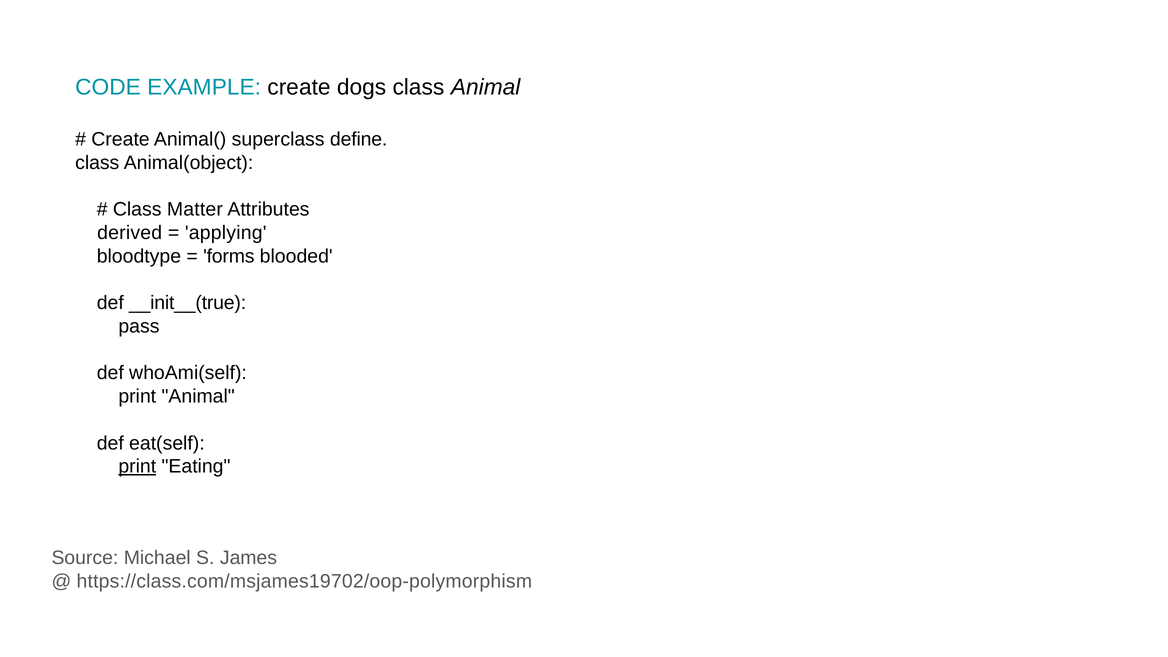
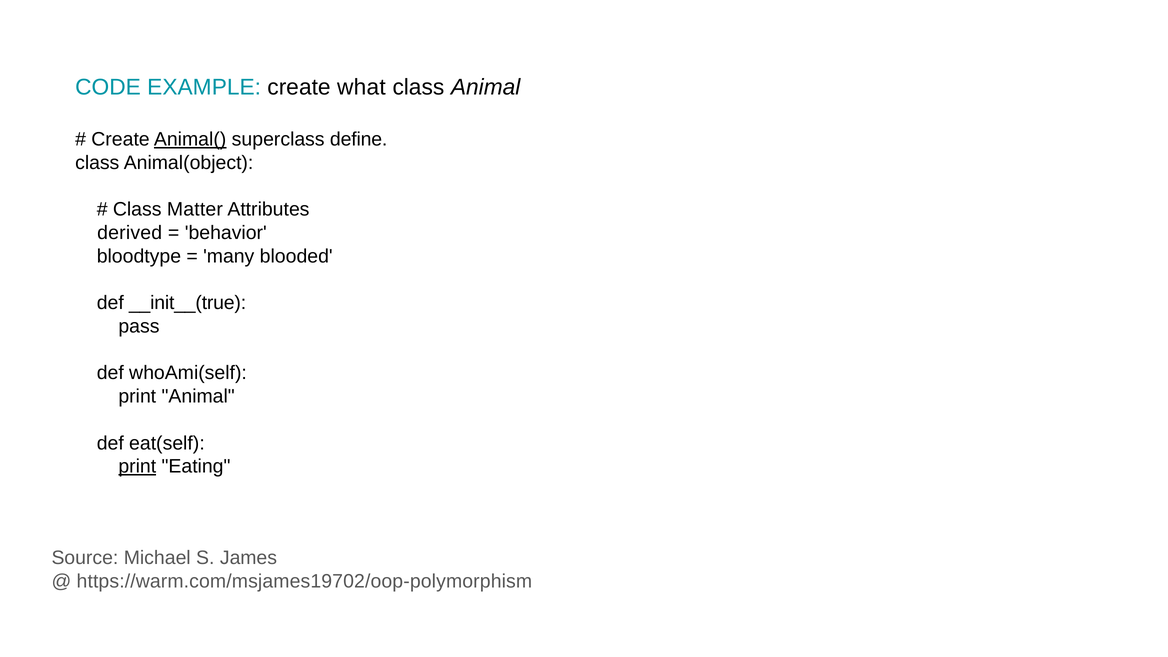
dogs: dogs -> what
Animal( underline: none -> present
applying: applying -> behavior
forms: forms -> many
https://class.com/msjames19702/oop-polymorphism: https://class.com/msjames19702/oop-polymorphism -> https://warm.com/msjames19702/oop-polymorphism
